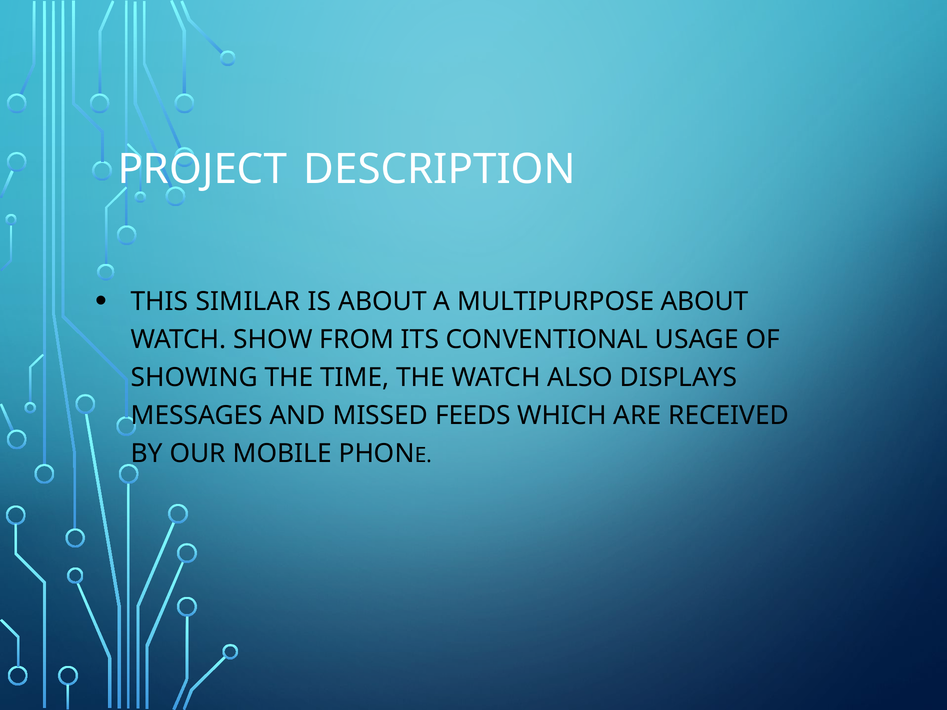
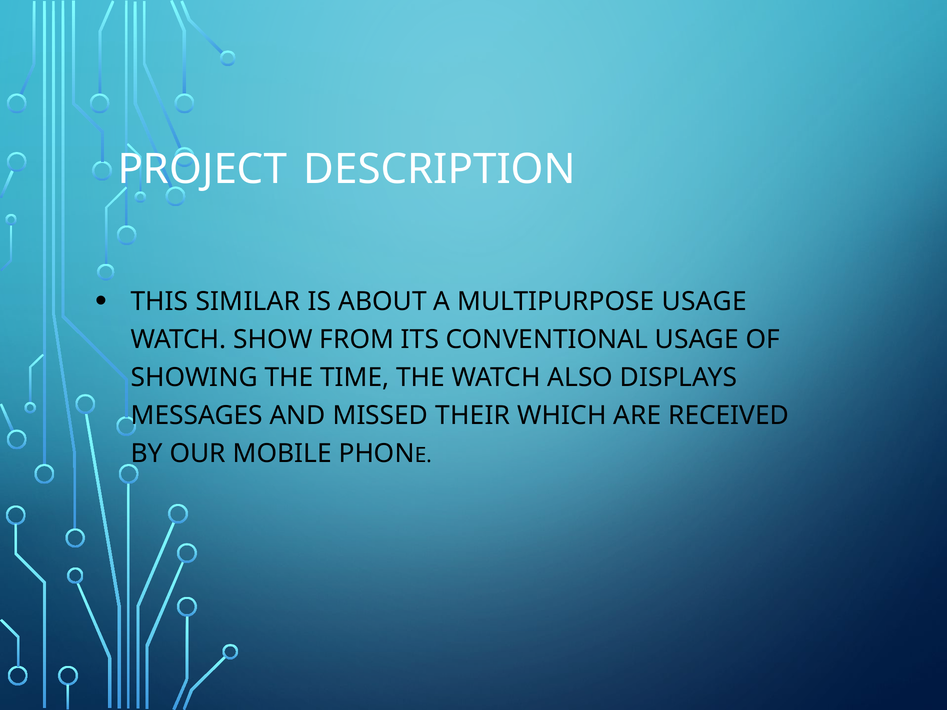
MULTIPURPOSE ABOUT: ABOUT -> USAGE
FEEDS: FEEDS -> THEIR
